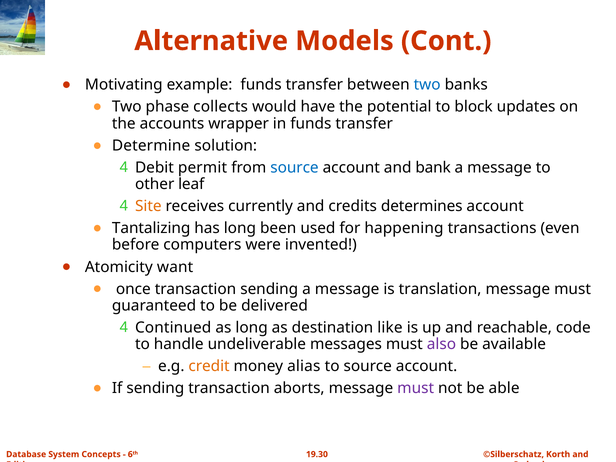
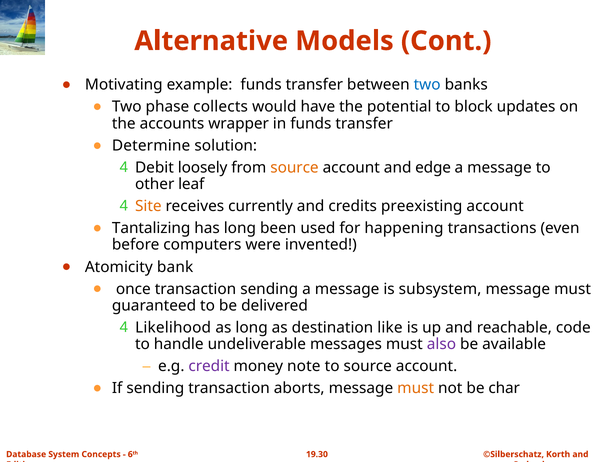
permit: permit -> loosely
source at (294, 168) colour: blue -> orange
bank: bank -> edge
determines: determines -> preexisting
want: want -> bank
translation: translation -> subsystem
Continued: Continued -> Likelihood
credit colour: orange -> purple
alias: alias -> note
must at (416, 388) colour: purple -> orange
able: able -> char
